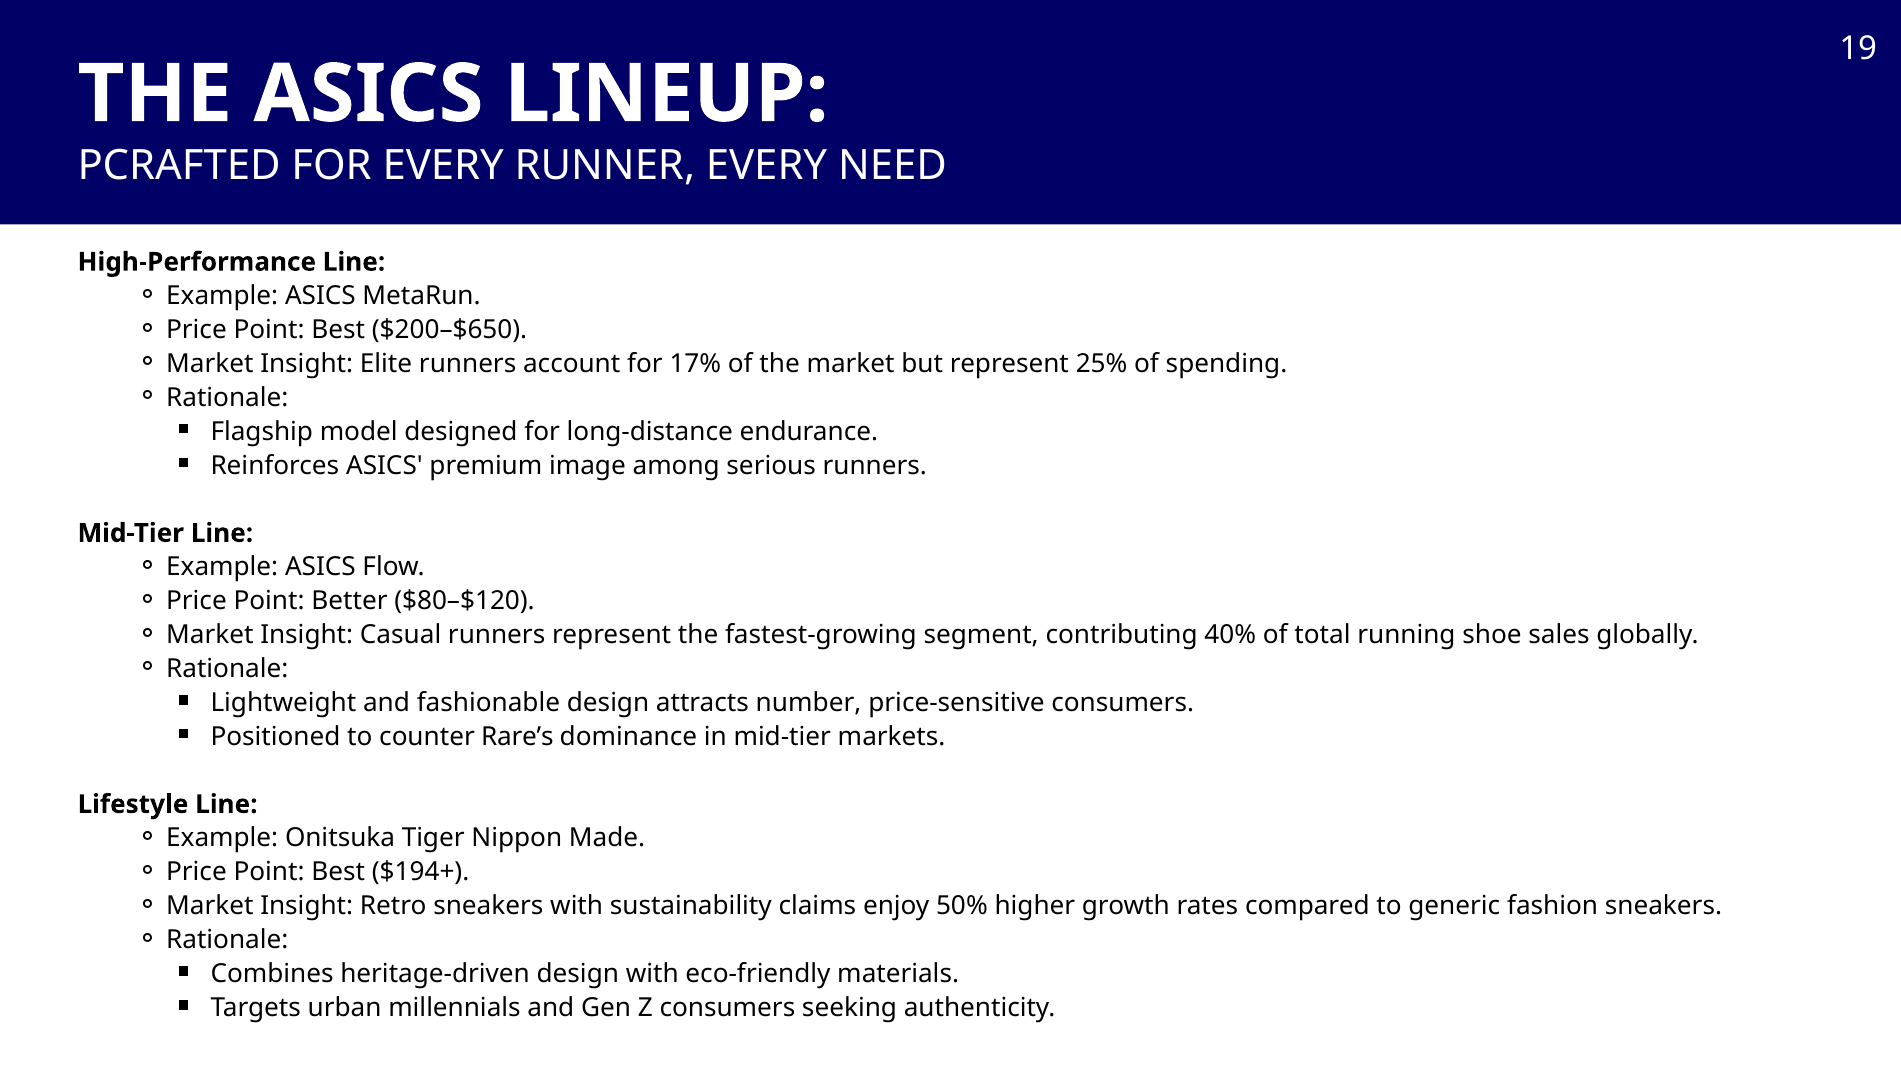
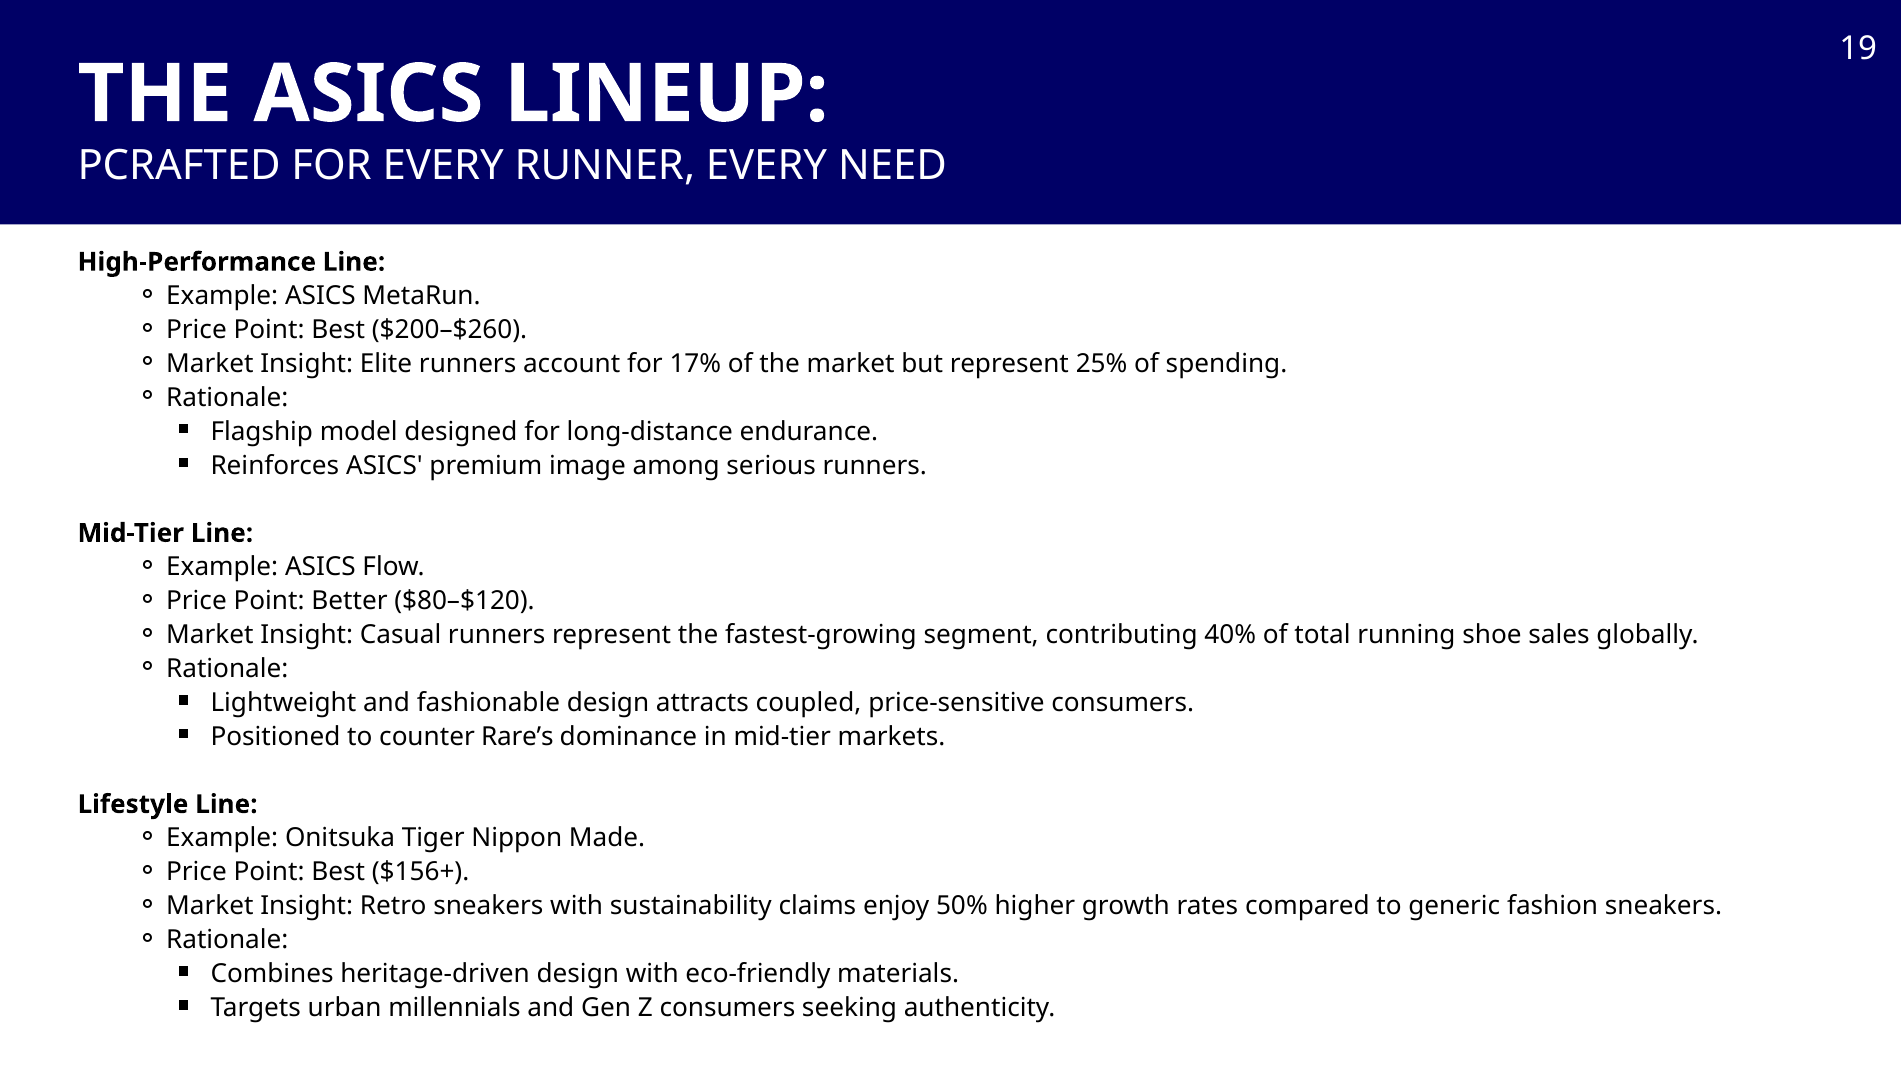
$200–$650: $200–$650 -> $200–$260
number: number -> coupled
$194+: $194+ -> $156+
